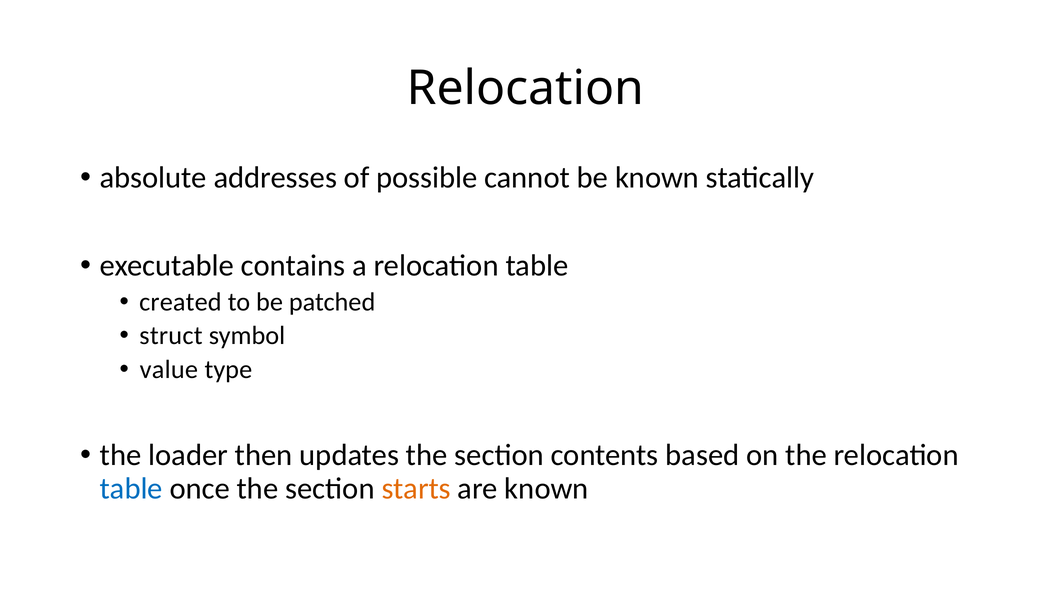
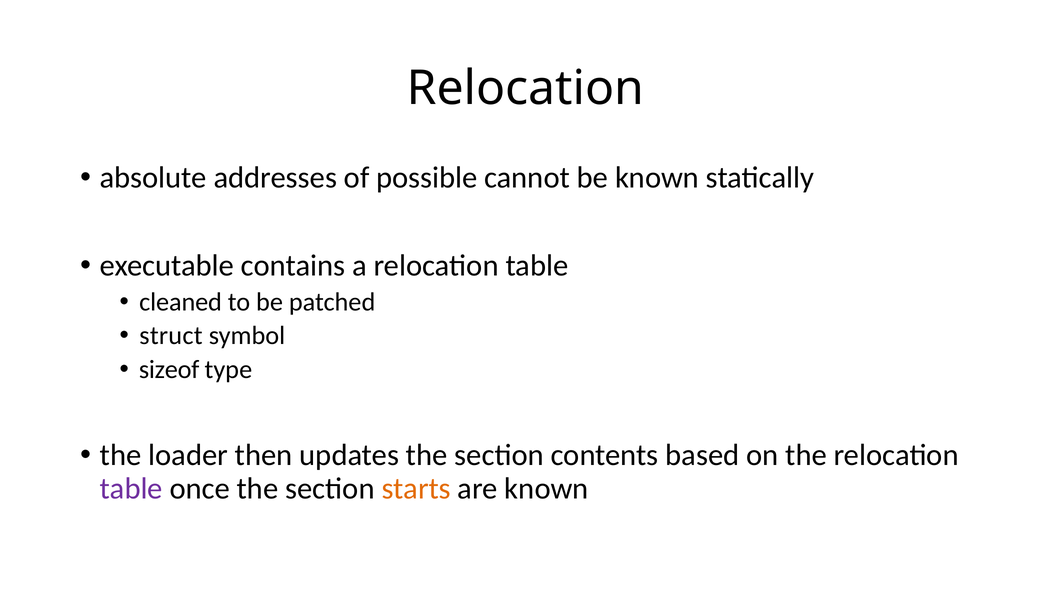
created: created -> cleaned
value: value -> sizeof
table at (131, 489) colour: blue -> purple
